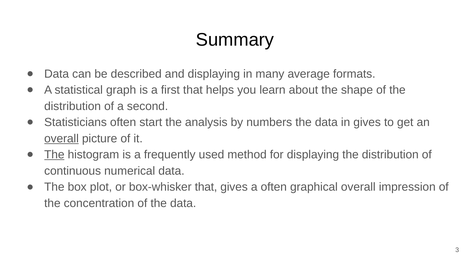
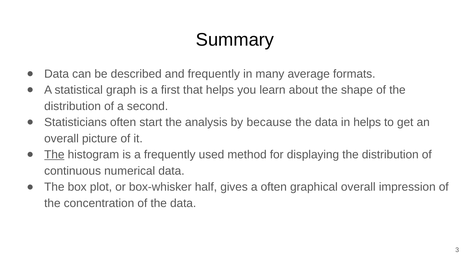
and displaying: displaying -> frequently
numbers: numbers -> because
in gives: gives -> helps
overall at (62, 139) underline: present -> none
box-whisker that: that -> half
